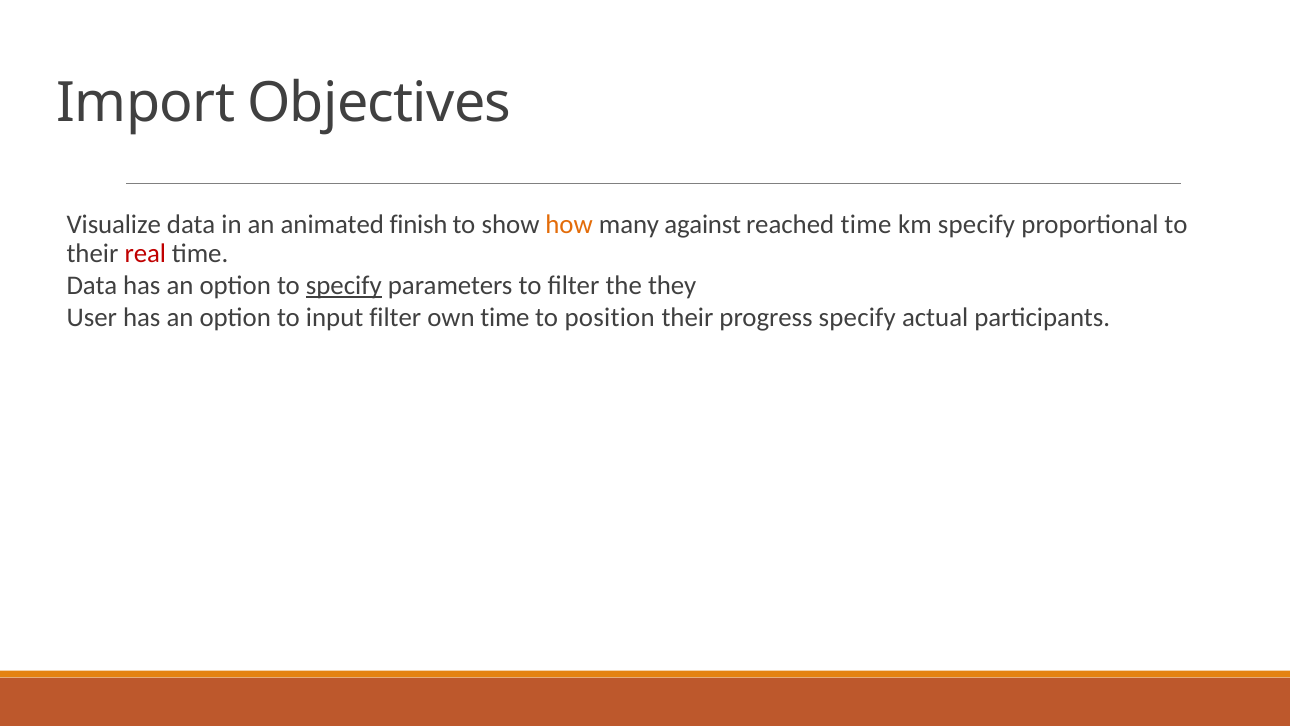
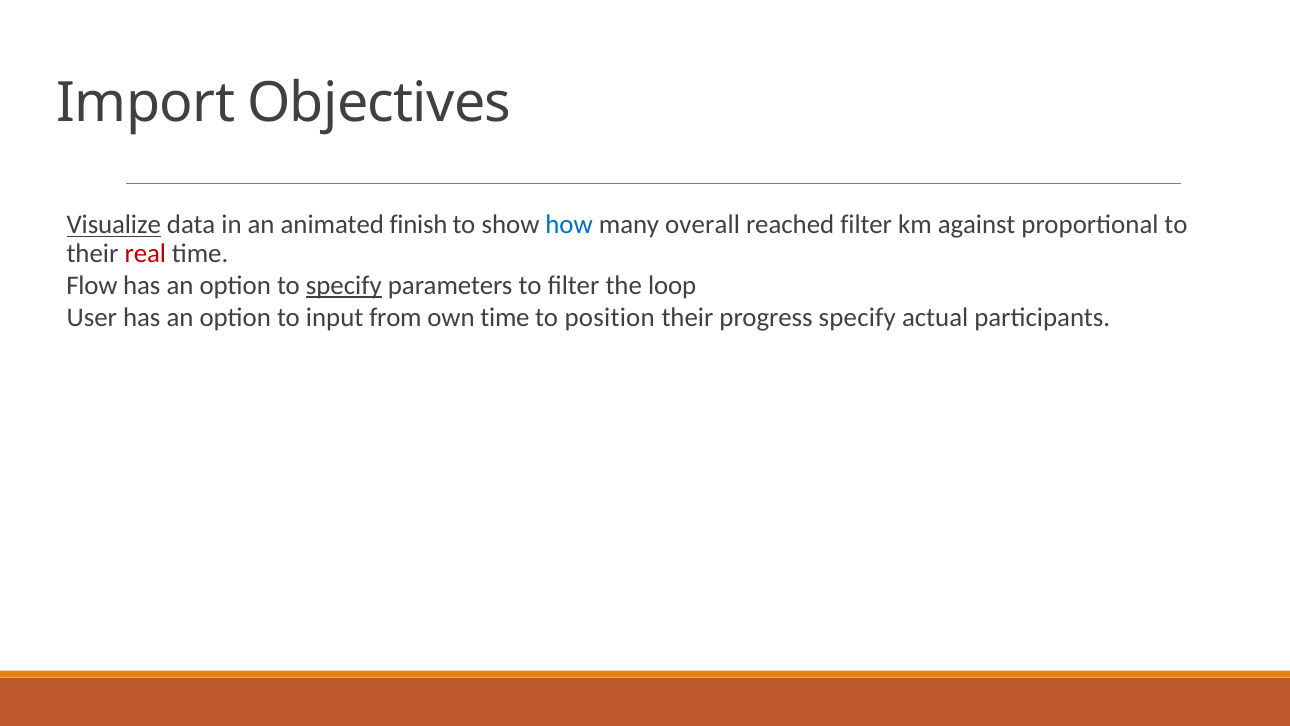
Visualize underline: none -> present
how colour: orange -> blue
against: against -> overall
reached time: time -> filter
km specify: specify -> against
Data at (92, 286): Data -> Flow
they: they -> loop
input filter: filter -> from
